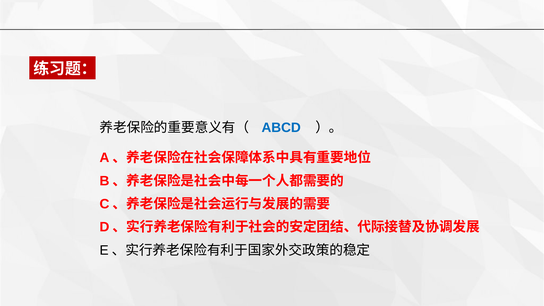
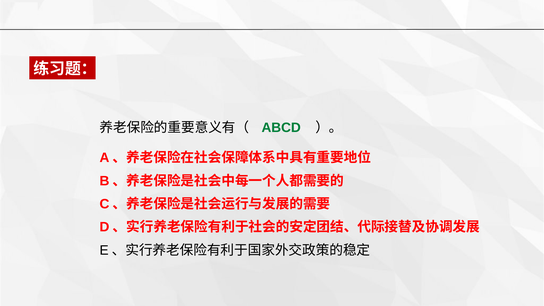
ABCD colour: blue -> green
